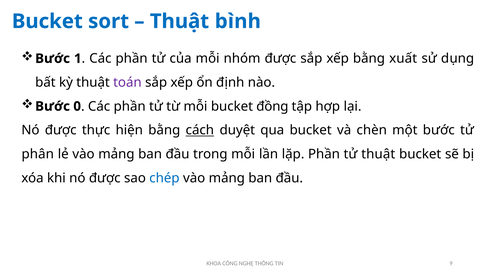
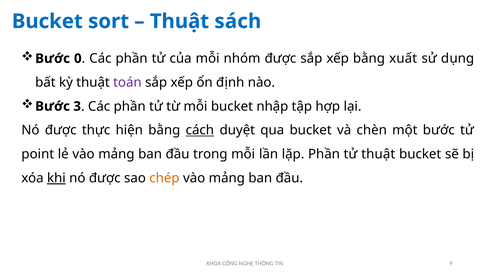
bình: bình -> sách
1: 1 -> 0
0: 0 -> 3
đồng: đồng -> nhập
phân: phân -> point
khi underline: none -> present
chép colour: blue -> orange
